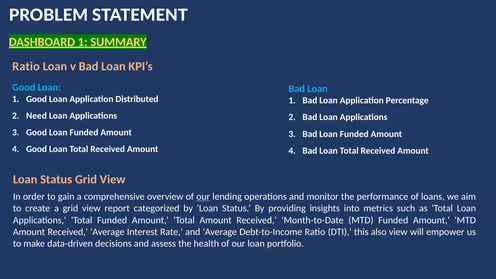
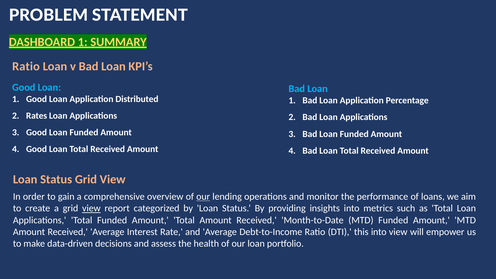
Need: Need -> Rates
view at (91, 208) underline: none -> present
this also: also -> into
